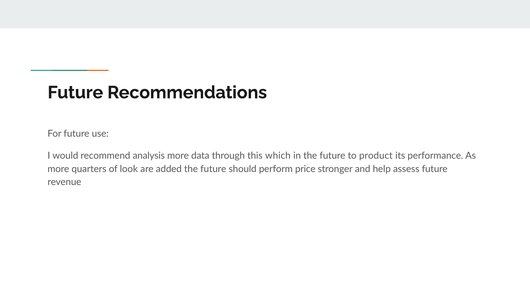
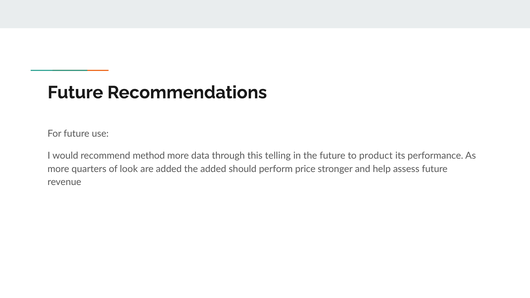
analysis: analysis -> method
which: which -> telling
added the future: future -> added
